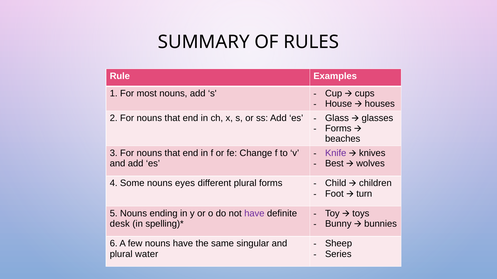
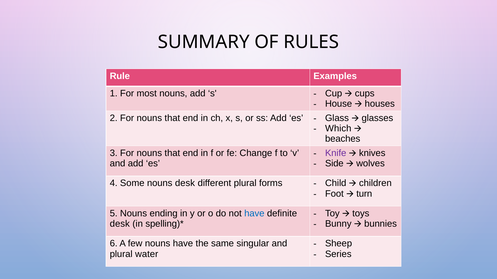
Forms at (338, 129): Forms -> Which
Best: Best -> Side
nouns eyes: eyes -> desk
have at (254, 214) colour: purple -> blue
